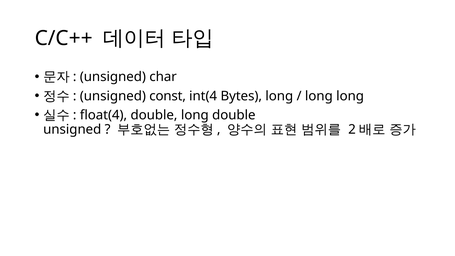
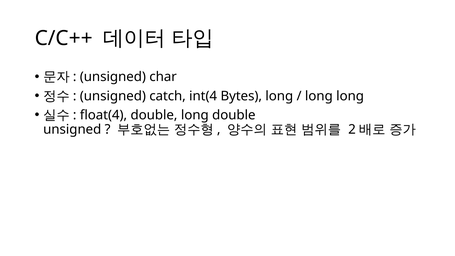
const: const -> catch
